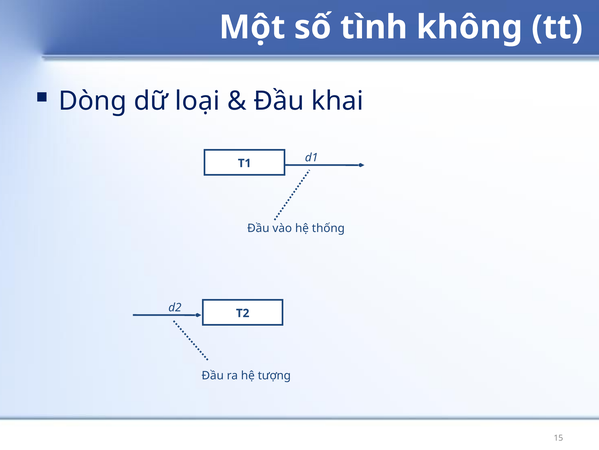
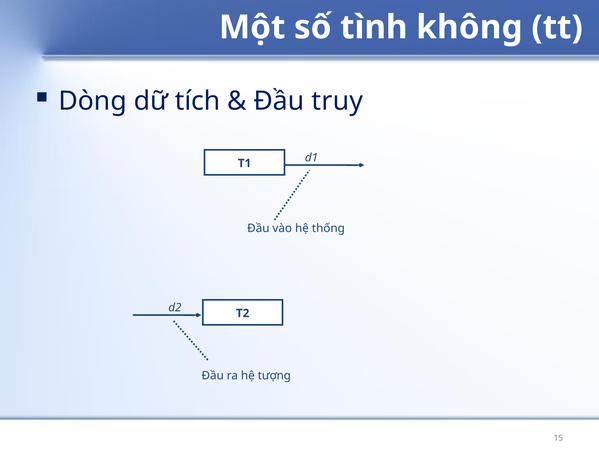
loại: loại -> tích
khai: khai -> truy
